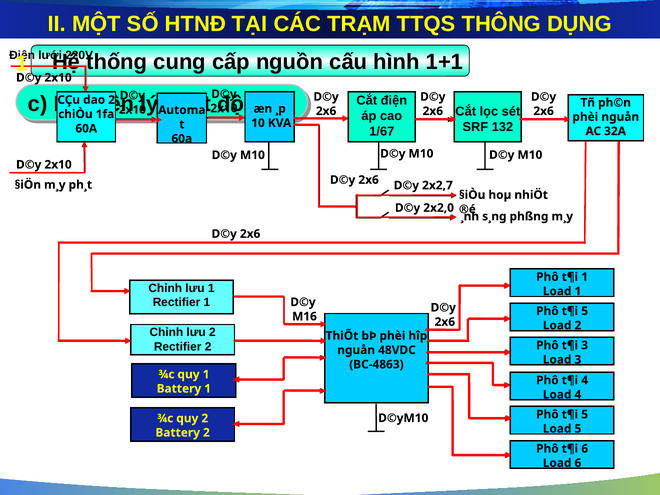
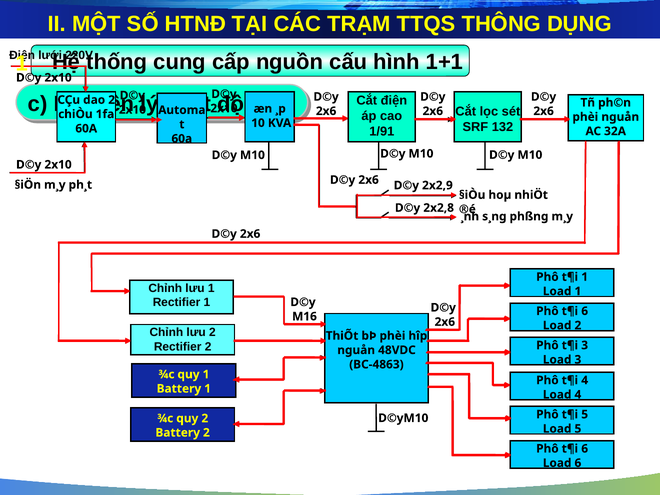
1/67: 1/67 -> 1/91
2x2,7: 2x2,7 -> 2x2,9
2x2,0: 2x2,0 -> 2x2,8
5 at (585, 311): 5 -> 6
